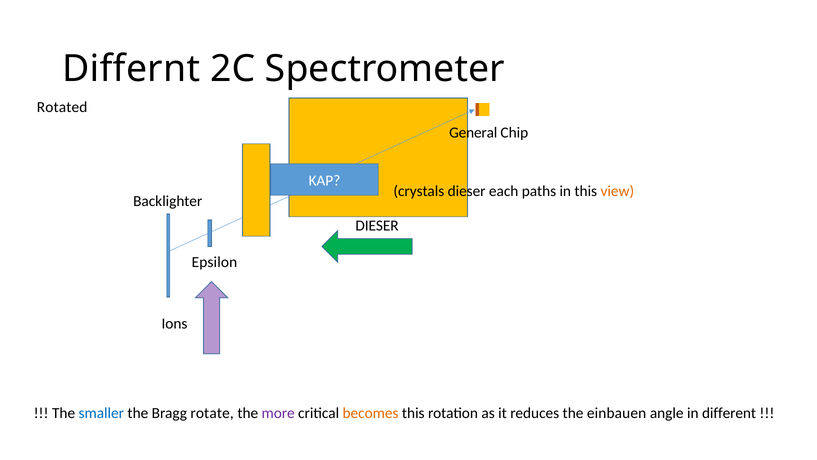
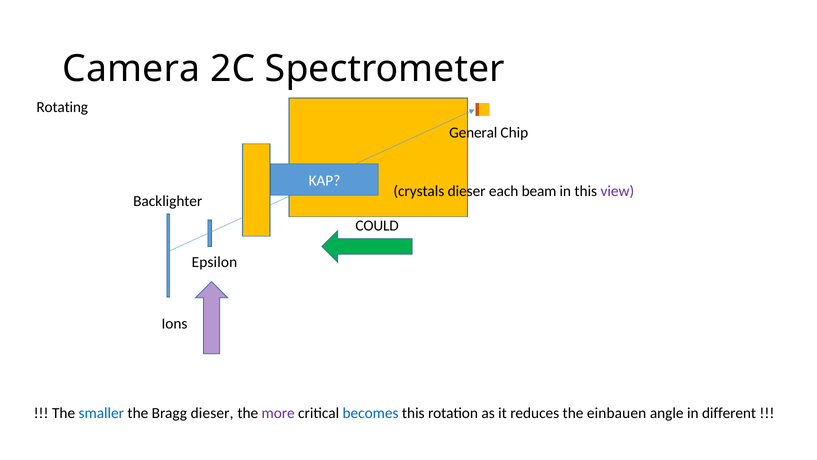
Differnt: Differnt -> Camera
Rotated: Rotated -> Rotating
paths: paths -> beam
view colour: orange -> purple
DIESER at (377, 225): DIESER -> COULD
Bragg rotate: rotate -> dieser
becomes colour: orange -> blue
